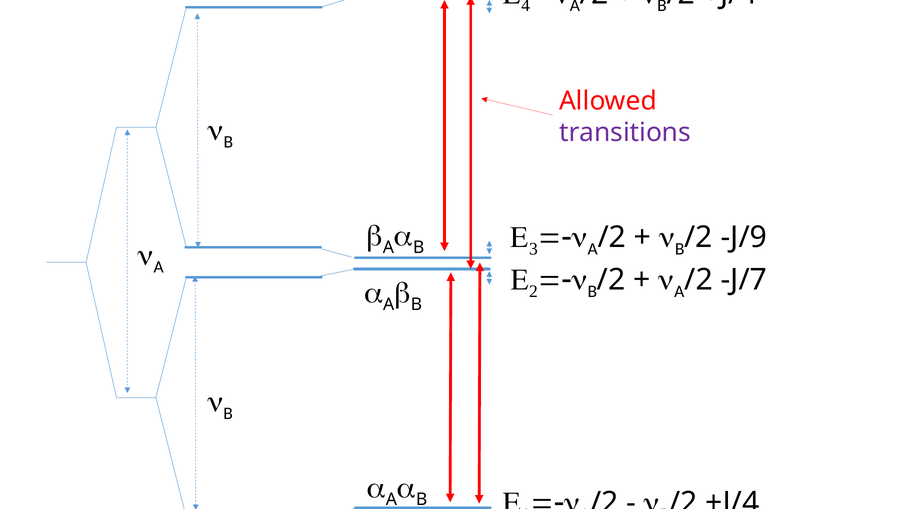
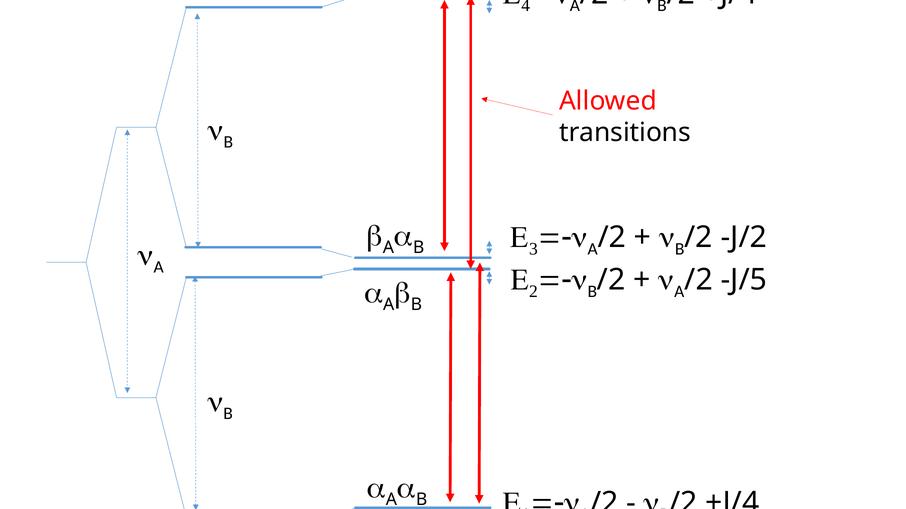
transitions colour: purple -> black
J/9: J/9 -> J/2
J/7: J/7 -> J/5
